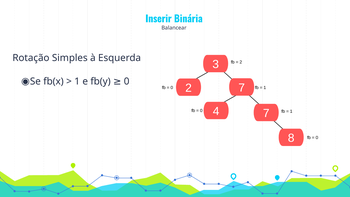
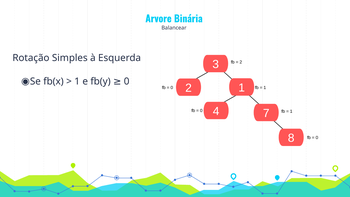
Inserir: Inserir -> Arvore
2 7: 7 -> 1
